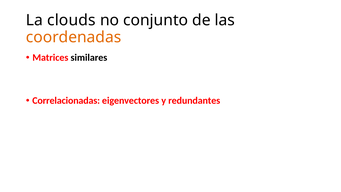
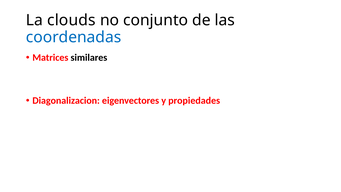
coordenadas colour: orange -> blue
Correlacionadas: Correlacionadas -> Diagonalizacion
redundantes: redundantes -> propiedades
